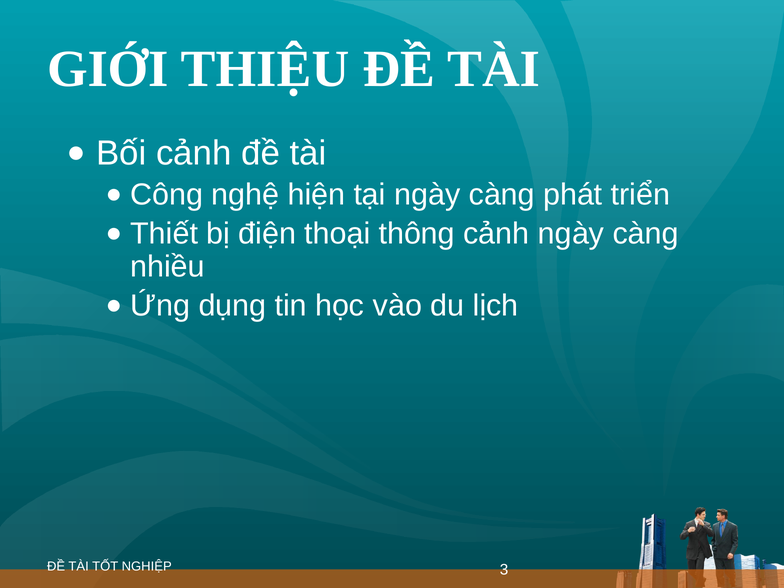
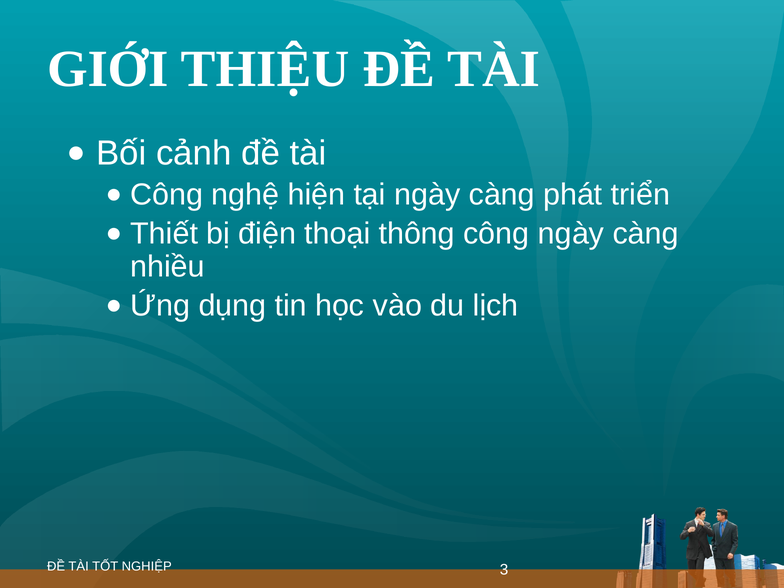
thông cảnh: cảnh -> công
